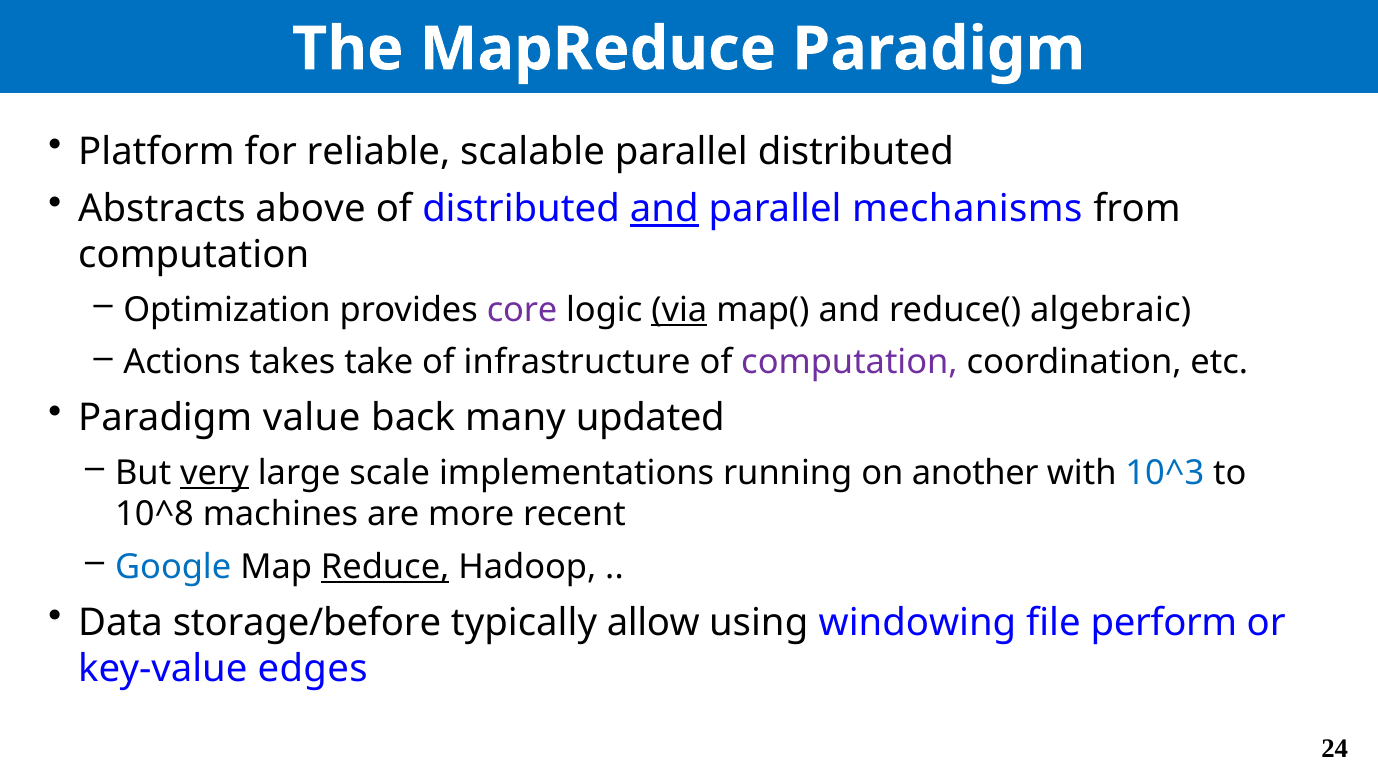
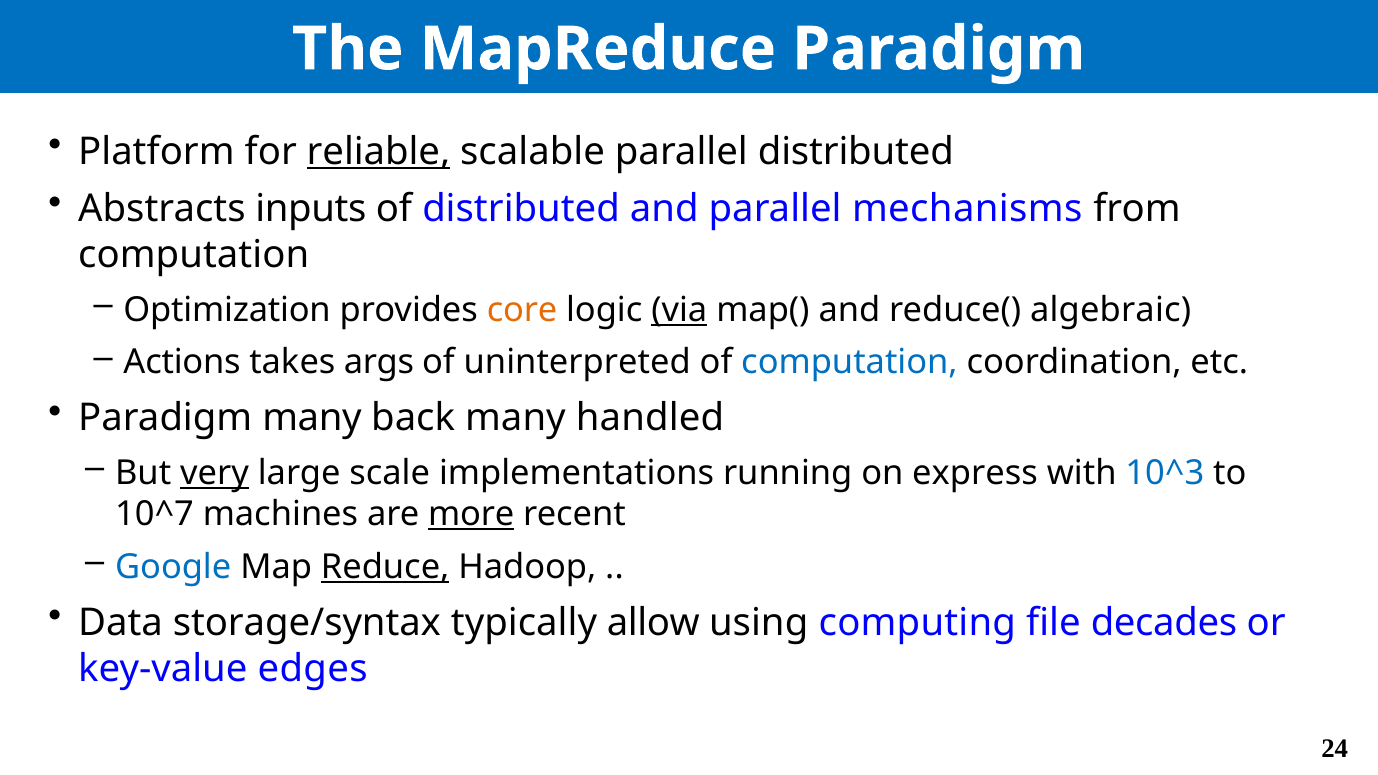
reliable underline: none -> present
above: above -> inputs
and at (664, 209) underline: present -> none
core colour: purple -> orange
take: take -> args
infrastructure: infrastructure -> uninterpreted
computation at (849, 363) colour: purple -> blue
Paradigm value: value -> many
updated: updated -> handled
another: another -> express
10^8: 10^8 -> 10^7
more underline: none -> present
storage/before: storage/before -> storage/syntax
windowing: windowing -> computing
perform: perform -> decades
